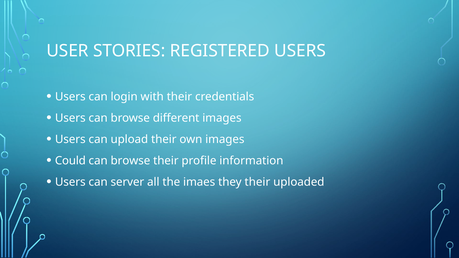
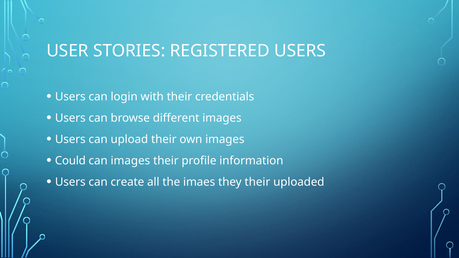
browse at (130, 161): browse -> images
server: server -> create
